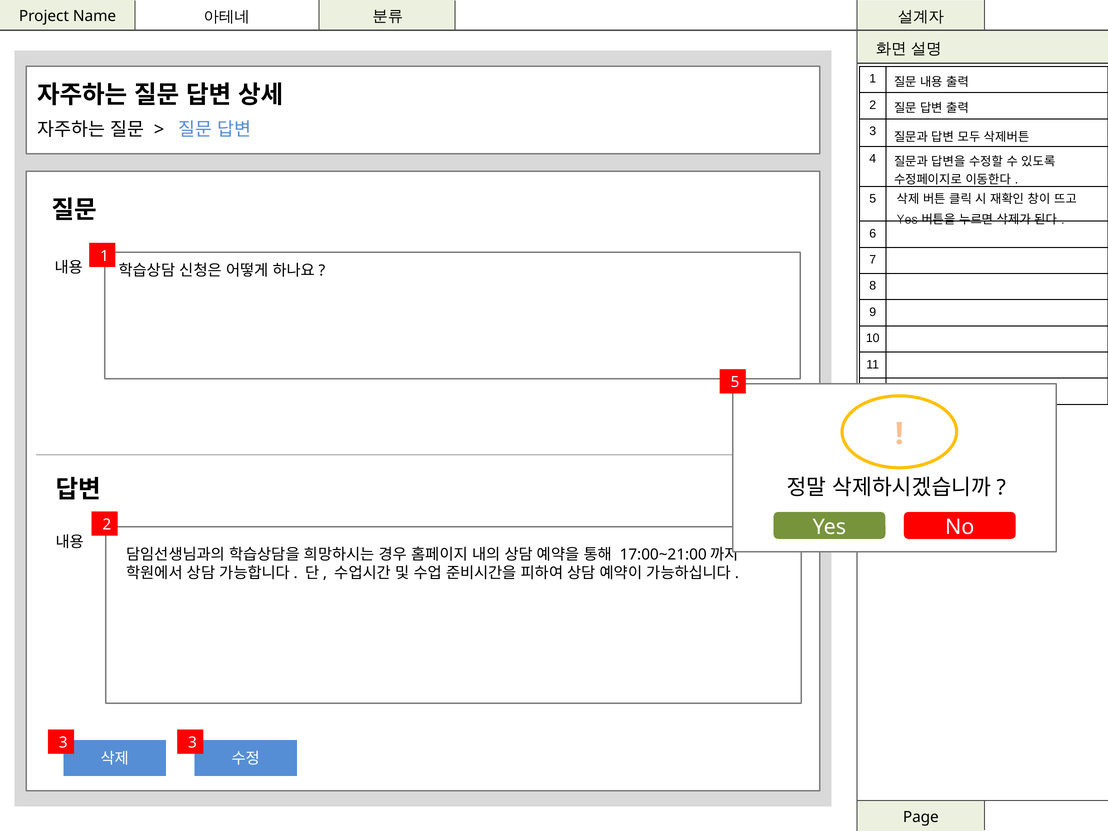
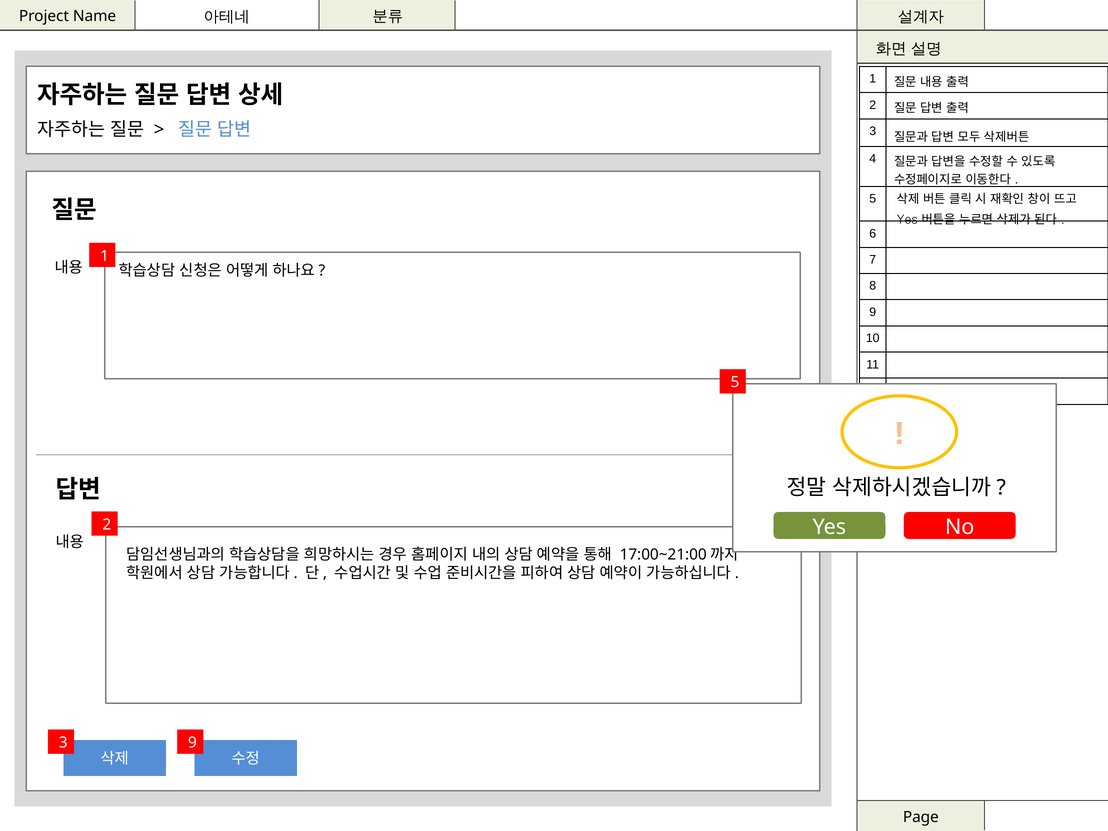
3 3: 3 -> 9
